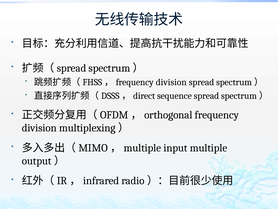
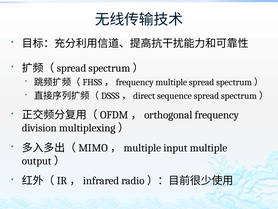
division at (171, 82): division -> multiple
